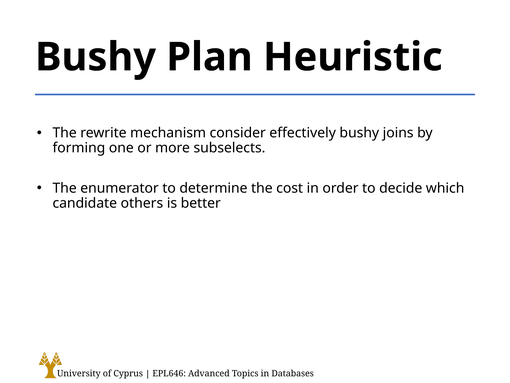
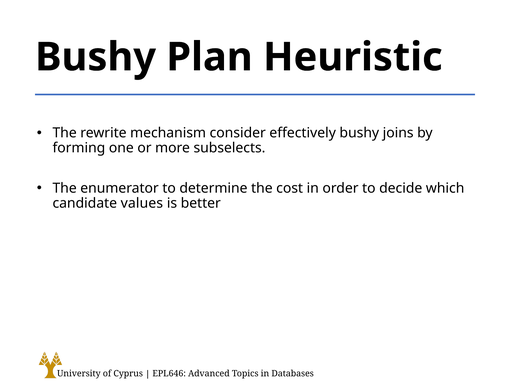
others: others -> values
